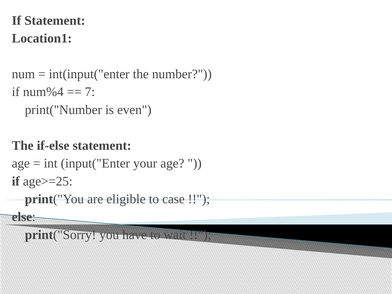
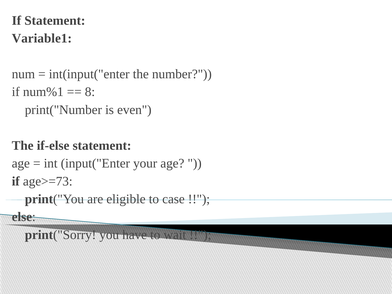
Location1: Location1 -> Variable1
num%4: num%4 -> num%1
7: 7 -> 8
age>=25: age>=25 -> age>=73
